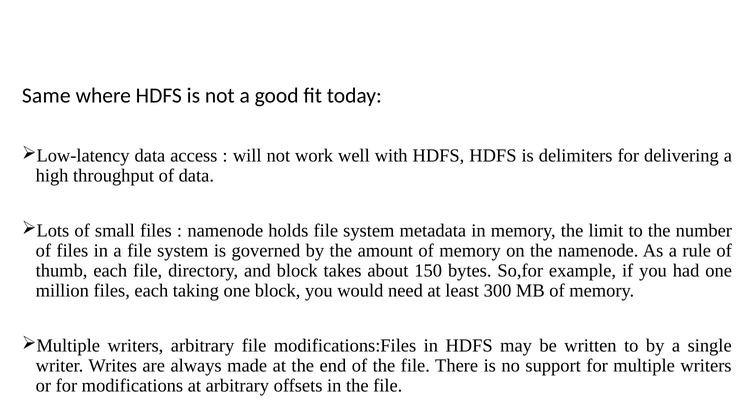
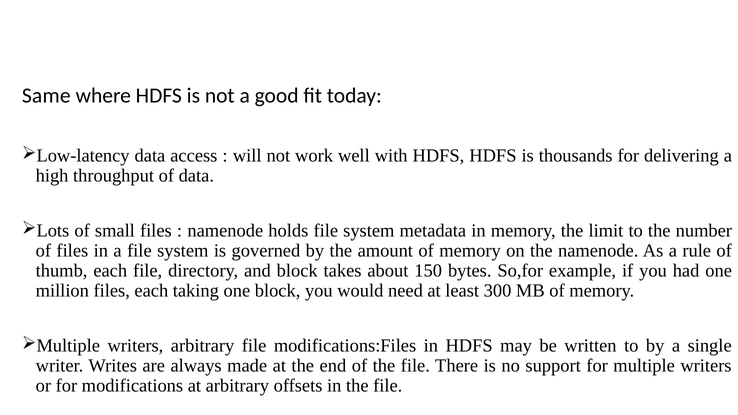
delimiters: delimiters -> thousands
